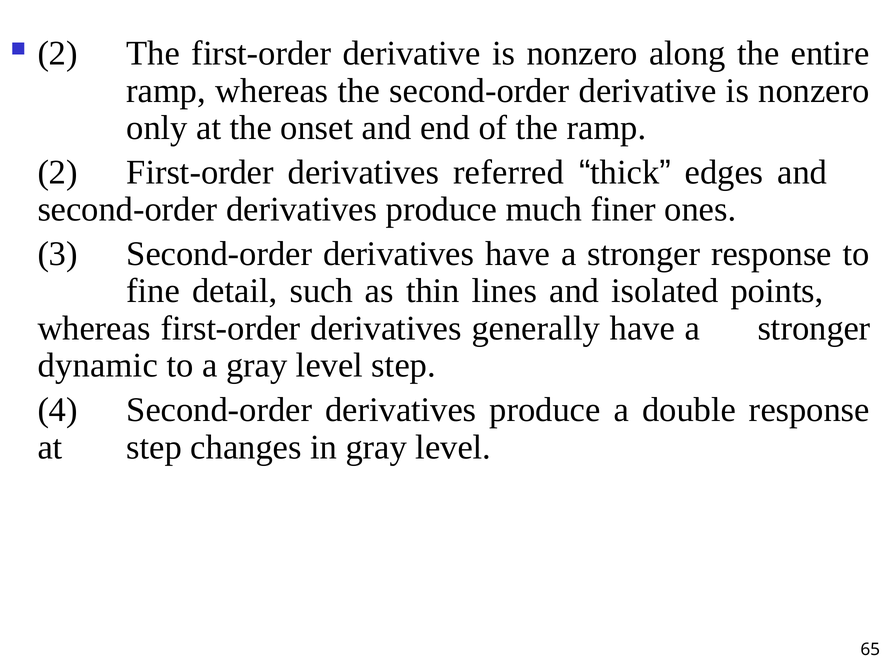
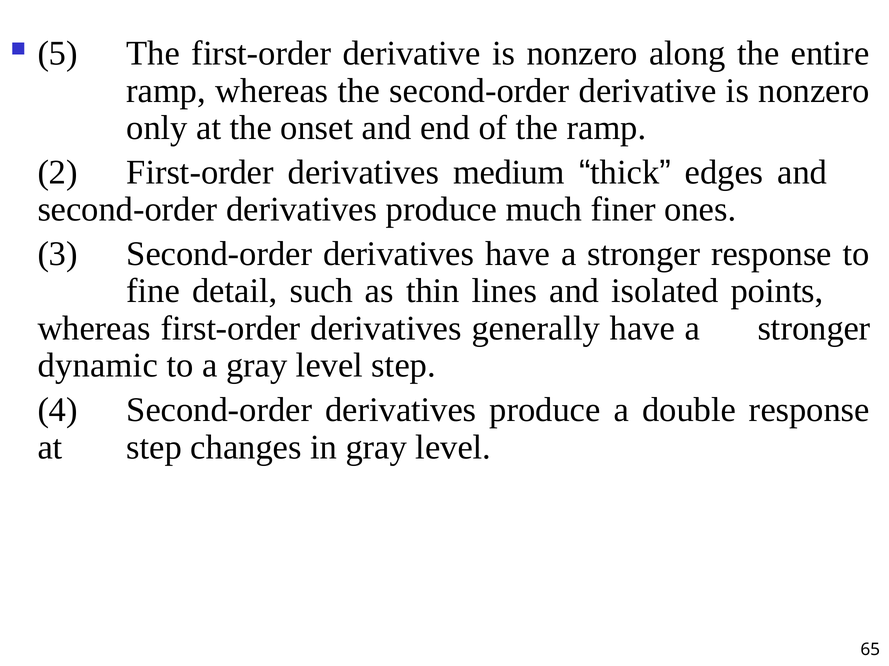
2 at (58, 53): 2 -> 5
referred: referred -> medium
